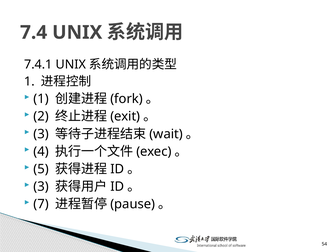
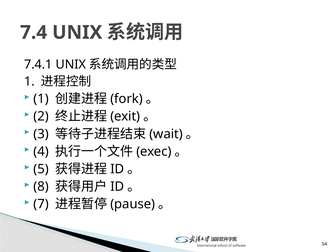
3 at (41, 186): 3 -> 8
